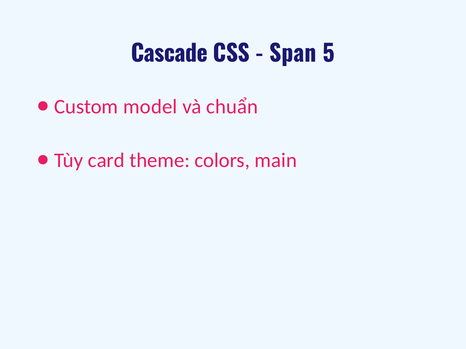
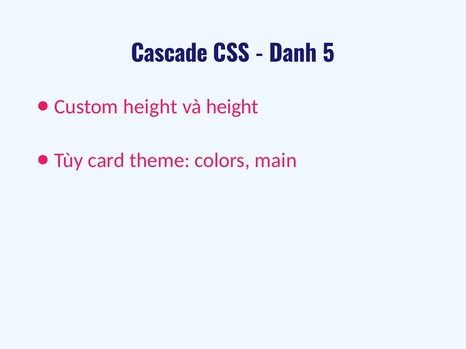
Span: Span -> Danh
Custom model: model -> height
và chuẩn: chuẩn -> height
